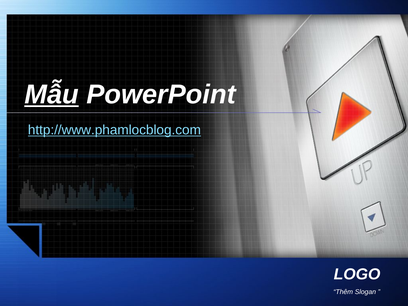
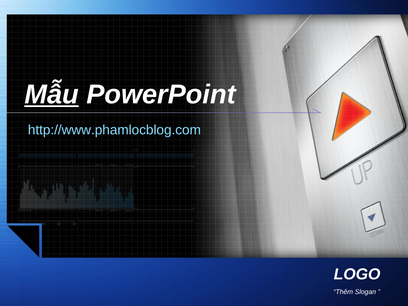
http://www.phamlocblog.com underline: present -> none
